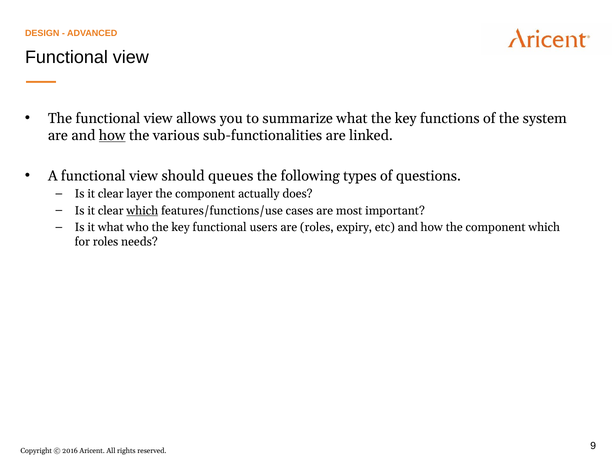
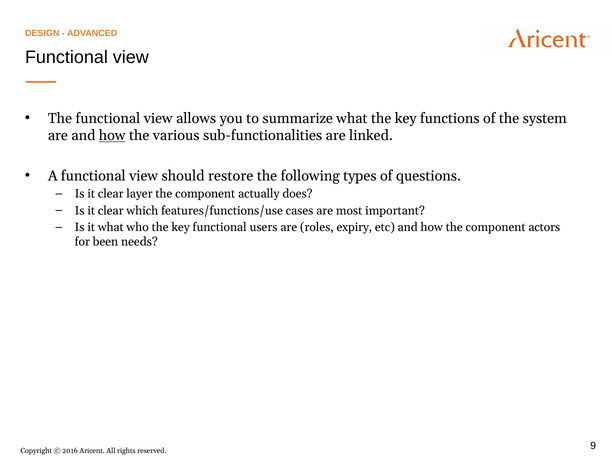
queues: queues -> restore
which at (142, 211) underline: present -> none
component which: which -> actors
for roles: roles -> been
